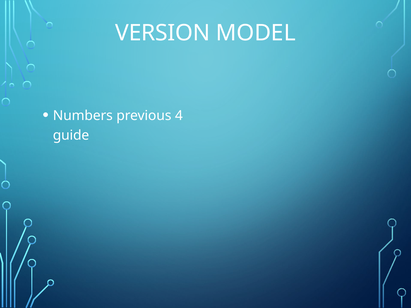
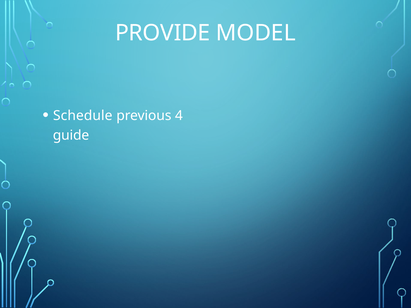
VERSION: VERSION -> PROVIDE
Numbers: Numbers -> Schedule
